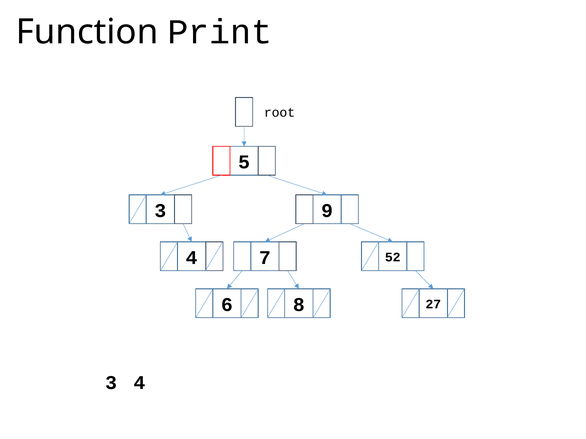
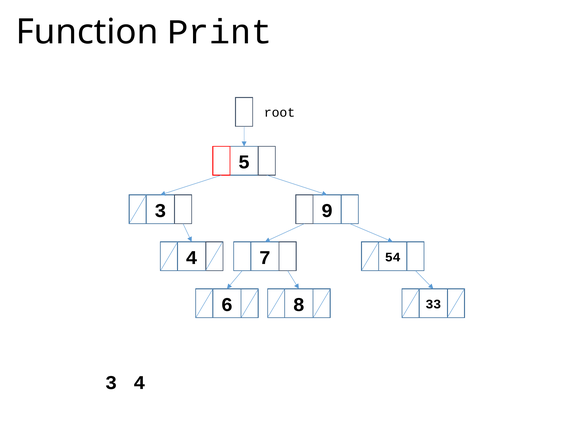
52: 52 -> 54
27: 27 -> 33
